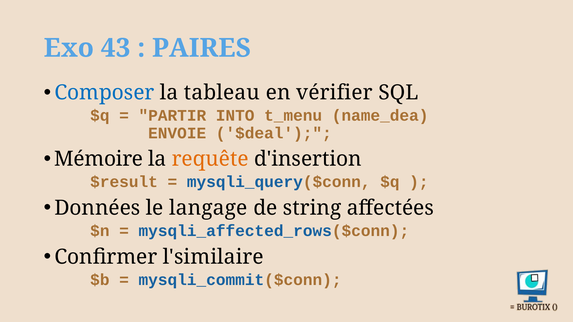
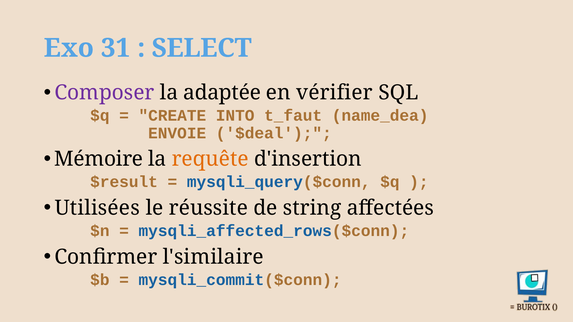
43: 43 -> 31
PAIRES: PAIRES -> SELECT
Composer colour: blue -> purple
tableau: tableau -> adaptée
PARTIR: PARTIR -> CREATE
t_menu: t_menu -> t_faut
Données: Données -> Utilisées
langage: langage -> réussite
